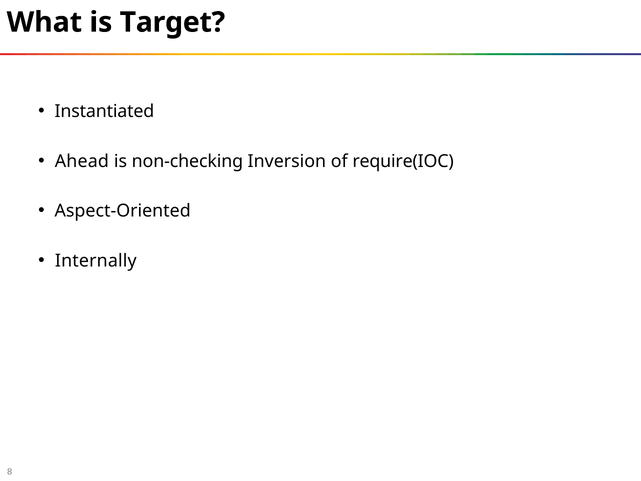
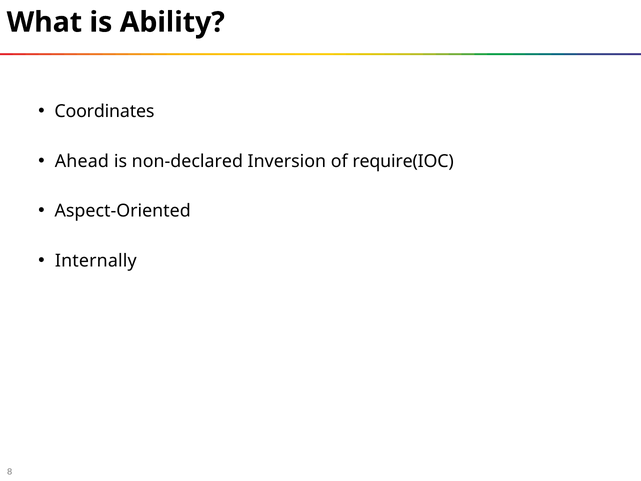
Target: Target -> Ability
Instantiated: Instantiated -> Coordinates
non-checking: non-checking -> non-declared
